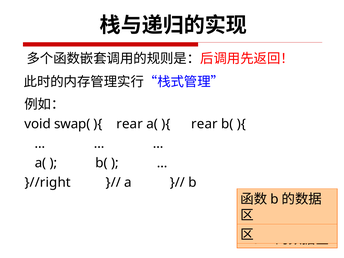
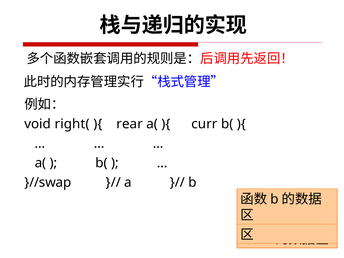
swap(: swap( -> right(
rear at (204, 124): rear -> curr
}//right: }//right -> }//swap
